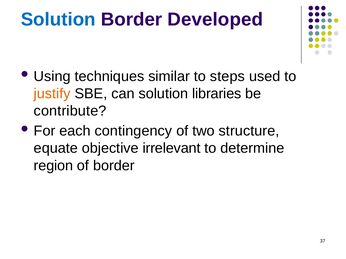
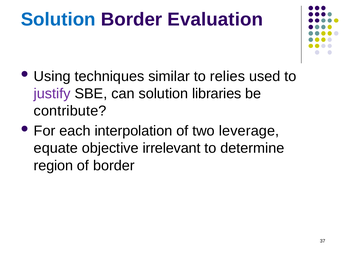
Developed: Developed -> Evaluation
steps: steps -> relies
justify colour: orange -> purple
contingency: contingency -> interpolation
structure: structure -> leverage
